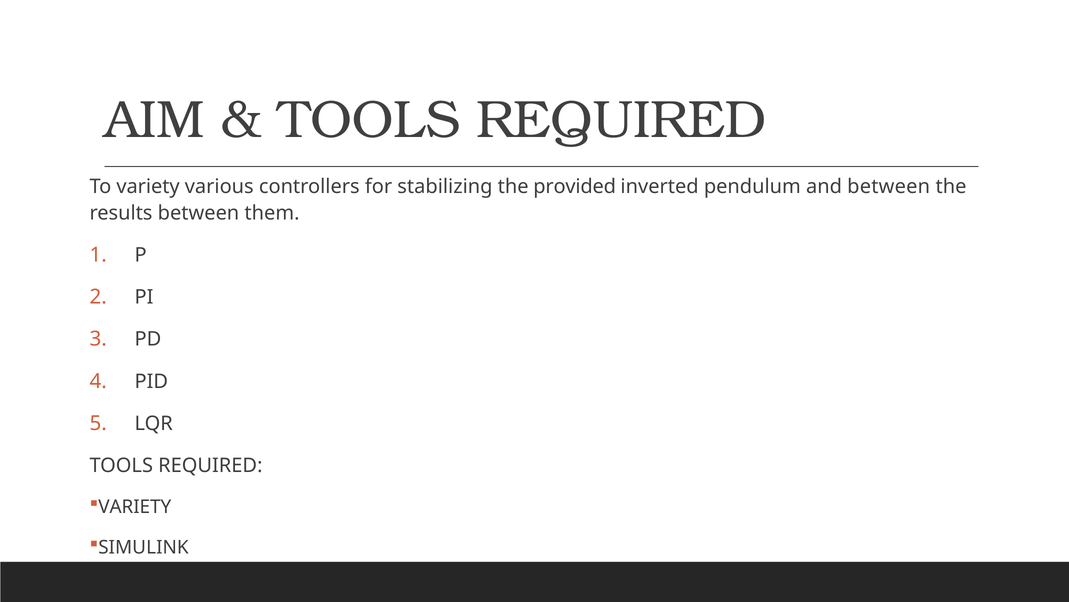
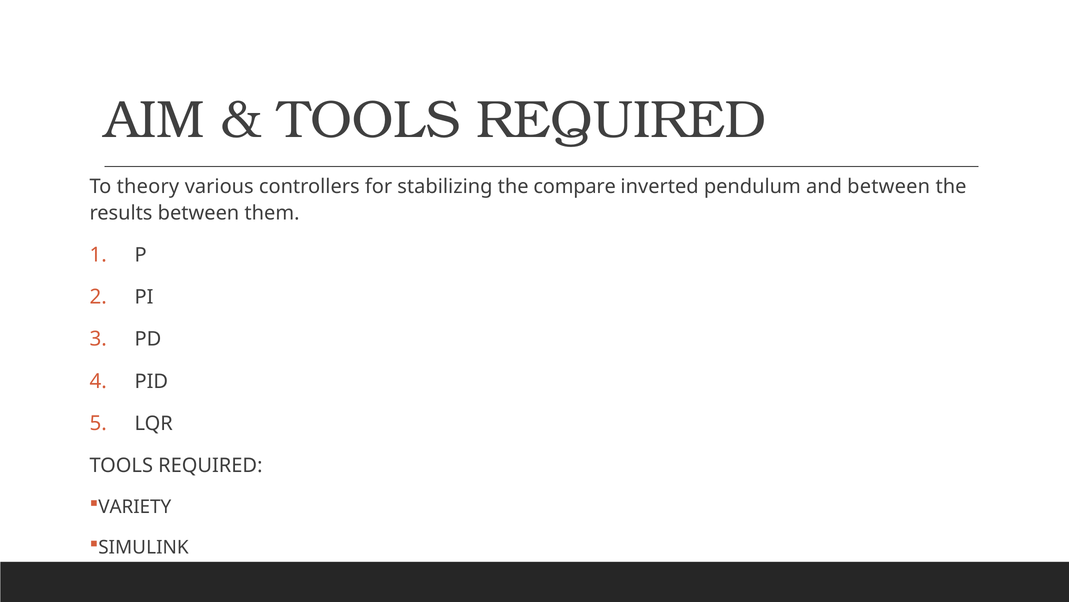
To variety: variety -> theory
provided: provided -> compare
